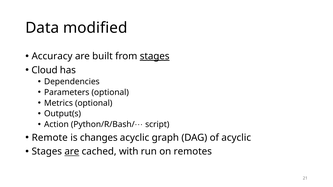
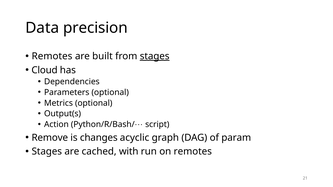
modified: modified -> precision
Accuracy at (52, 56): Accuracy -> Remotes
Remote: Remote -> Remove
of acyclic: acyclic -> param
are at (72, 152) underline: present -> none
